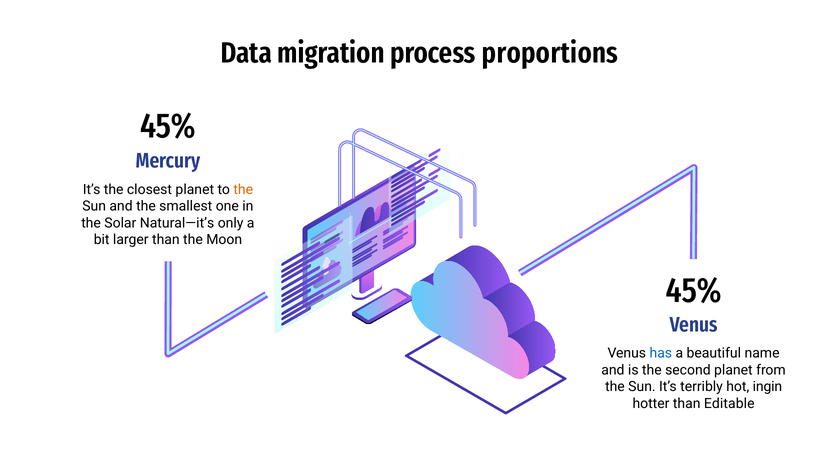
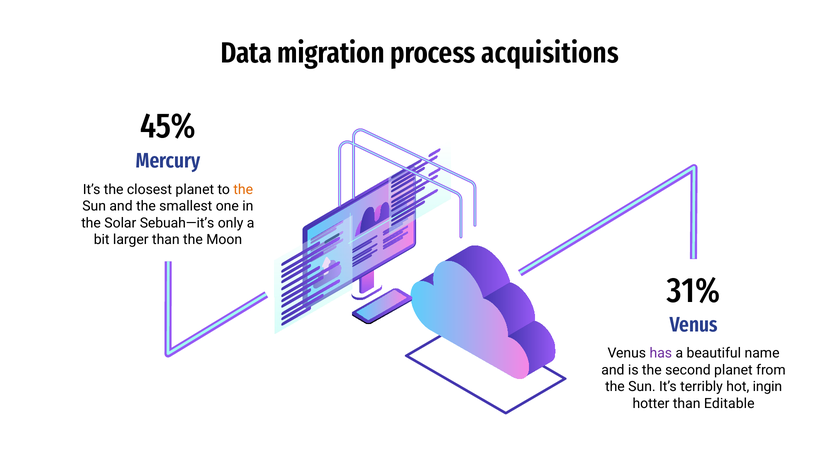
proportions: proportions -> acquisitions
Natural—it’s: Natural—it’s -> Sebuah—it’s
45% at (694, 290): 45% -> 31%
has colour: blue -> purple
